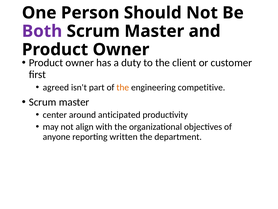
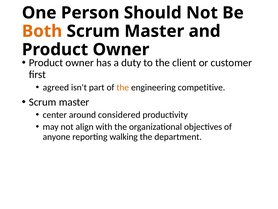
Both colour: purple -> orange
anticipated: anticipated -> considered
written: written -> walking
